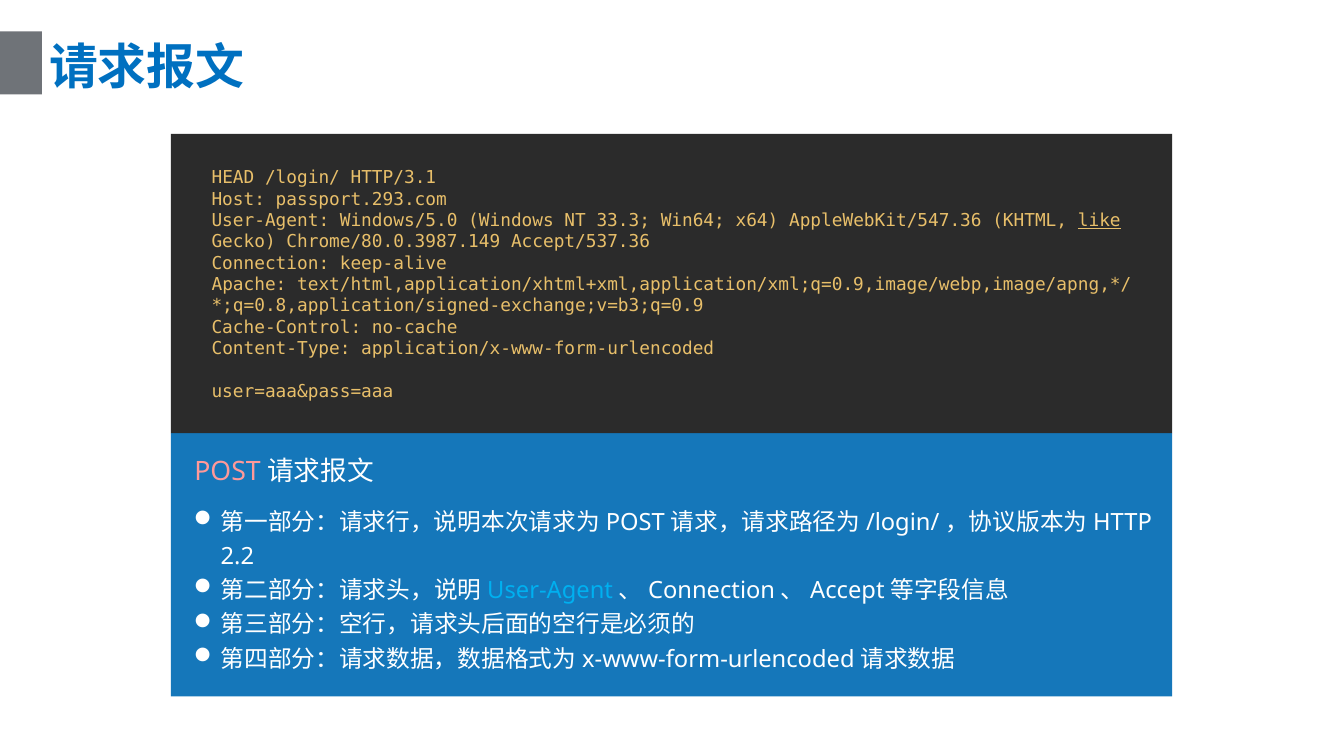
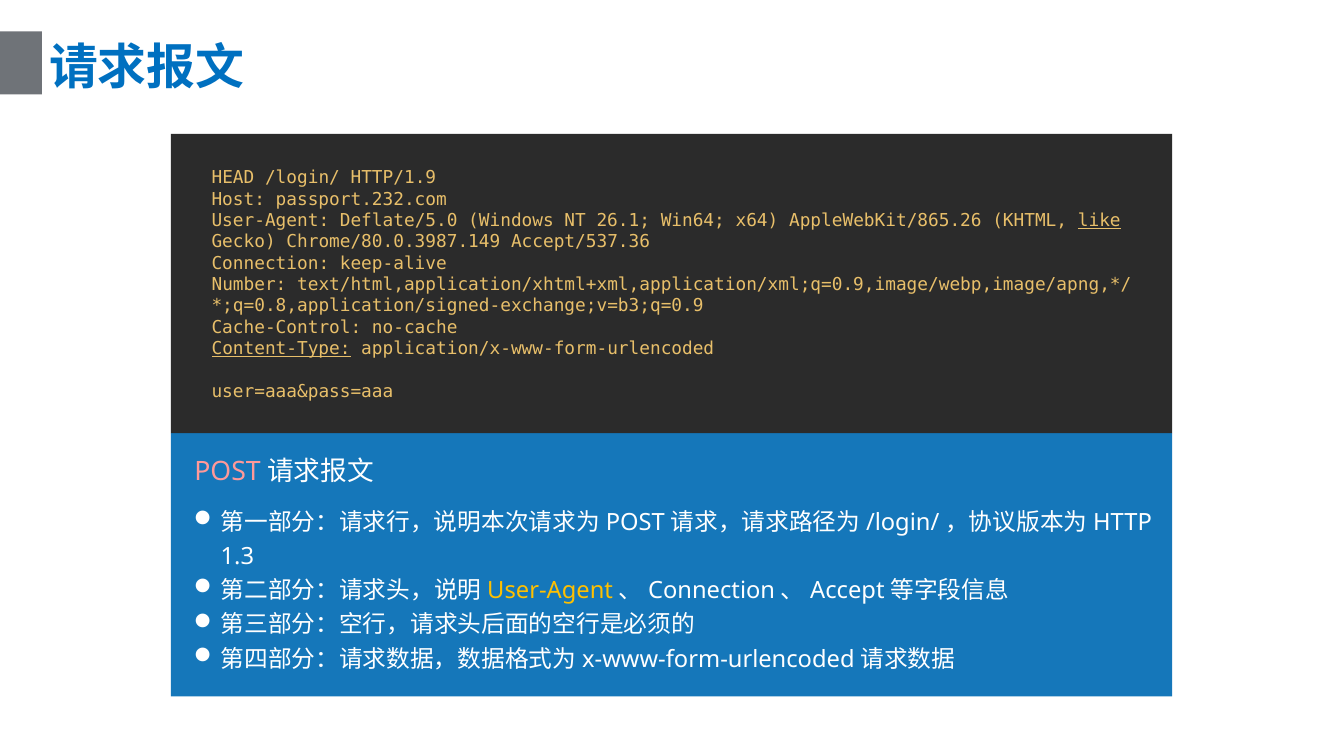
HTTP/3.1: HTTP/3.1 -> HTTP/1.9
passport.293.com: passport.293.com -> passport.232.com
Windows/5.0: Windows/5.0 -> Deflate/5.0
33.3: 33.3 -> 26.1
AppleWebKit/547.36: AppleWebKit/547.36 -> AppleWebKit/865.26
Apache: Apache -> Number
Content-Type underline: none -> present
2.2: 2.2 -> 1.3
User-Agent at (550, 591) colour: light blue -> yellow
